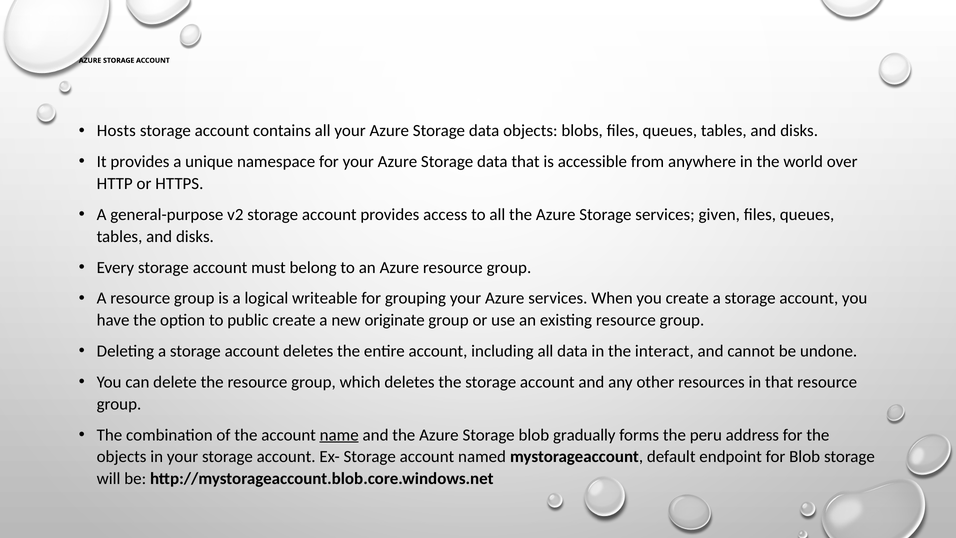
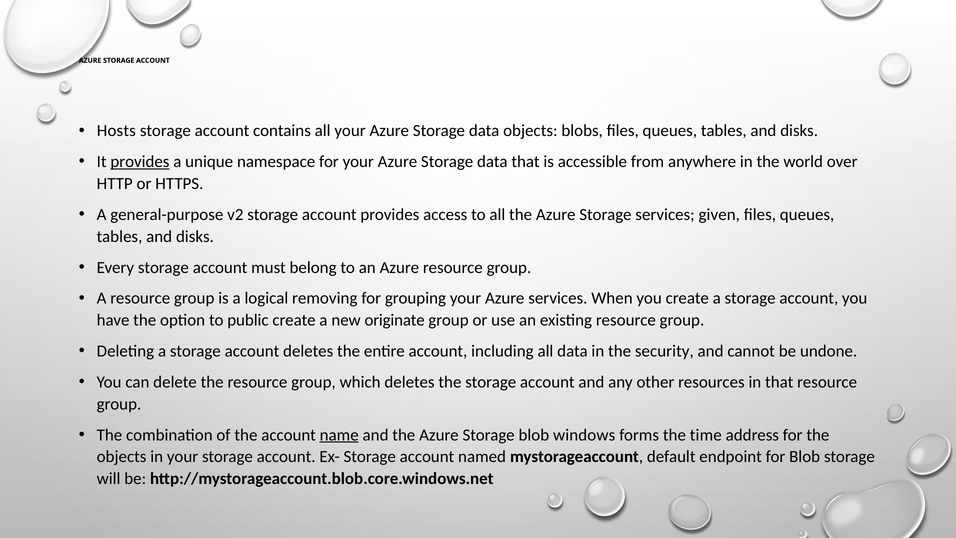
provides at (140, 162) underline: none -> present
writeable: writeable -> removing
interact: interact -> security
gradually: gradually -> windows
peru: peru -> time
